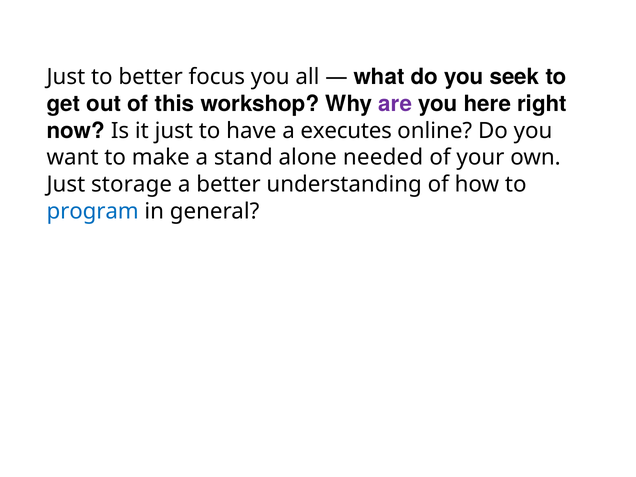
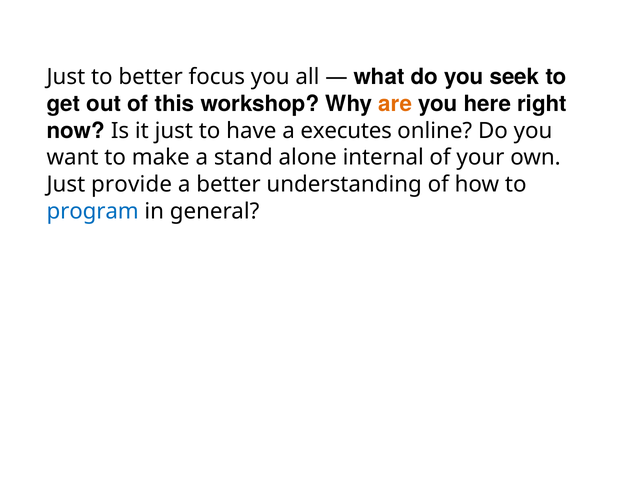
are colour: purple -> orange
needed: needed -> internal
storage: storage -> provide
